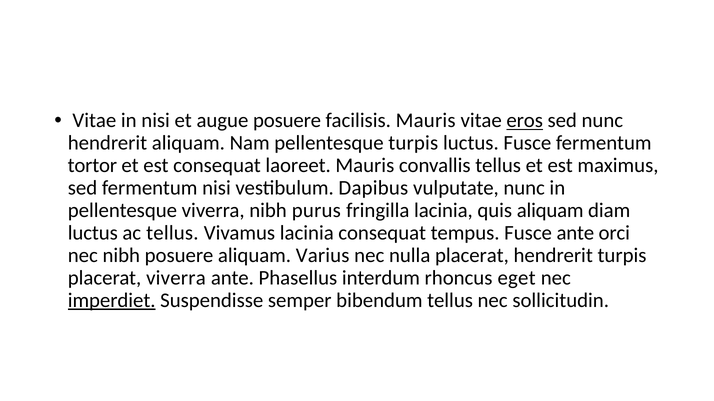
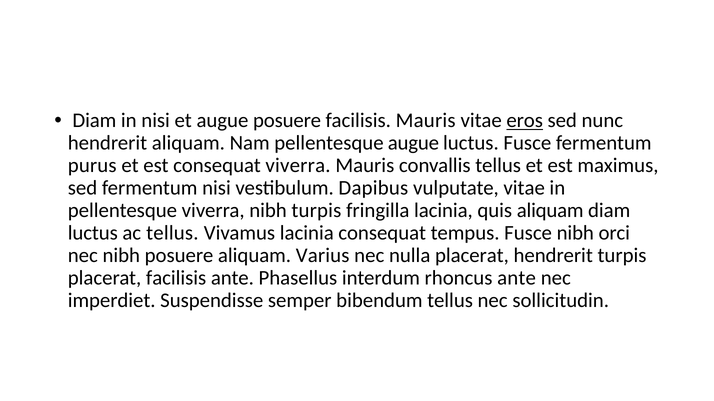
Vitae at (94, 121): Vitae -> Diam
pellentesque turpis: turpis -> augue
tortor: tortor -> purus
consequat laoreet: laoreet -> viverra
vulputate nunc: nunc -> vitae
nibh purus: purus -> turpis
Fusce ante: ante -> nibh
placerat viverra: viverra -> facilisis
rhoncus eget: eget -> ante
imperdiet underline: present -> none
